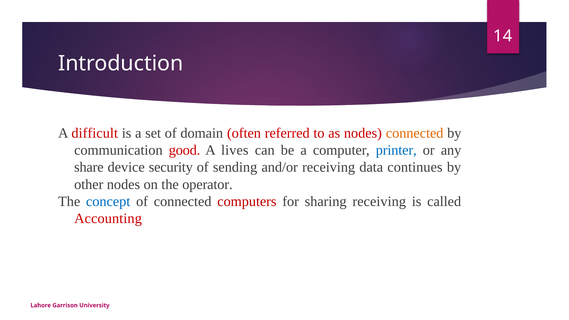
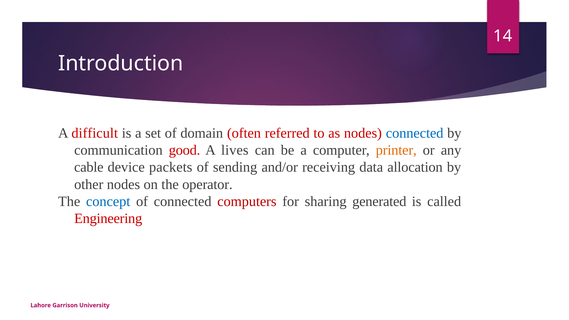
connected at (415, 133) colour: orange -> blue
printer colour: blue -> orange
share: share -> cable
security: security -> packets
continues: continues -> allocation
sharing receiving: receiving -> generated
Accounting: Accounting -> Engineering
